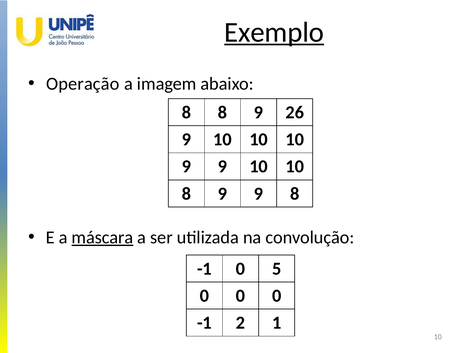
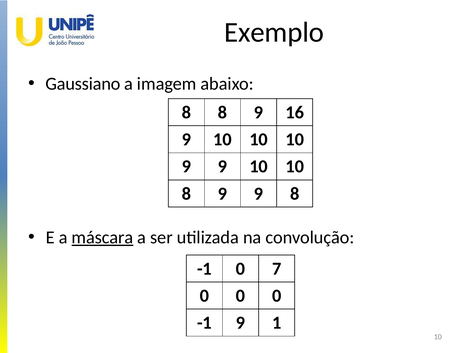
Exemplo underline: present -> none
Operação: Operação -> Gaussiano
26: 26 -> 16
5: 5 -> 7
-1 2: 2 -> 9
